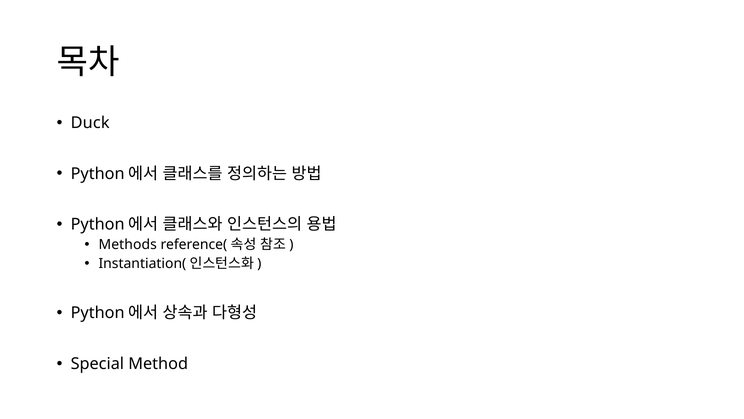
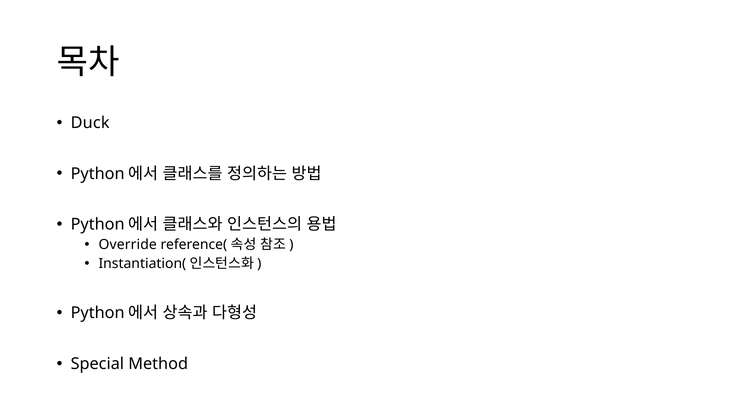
Methods: Methods -> Override
